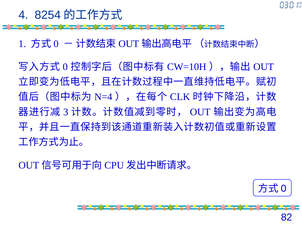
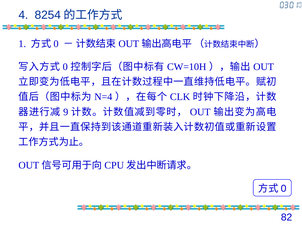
3: 3 -> 9
